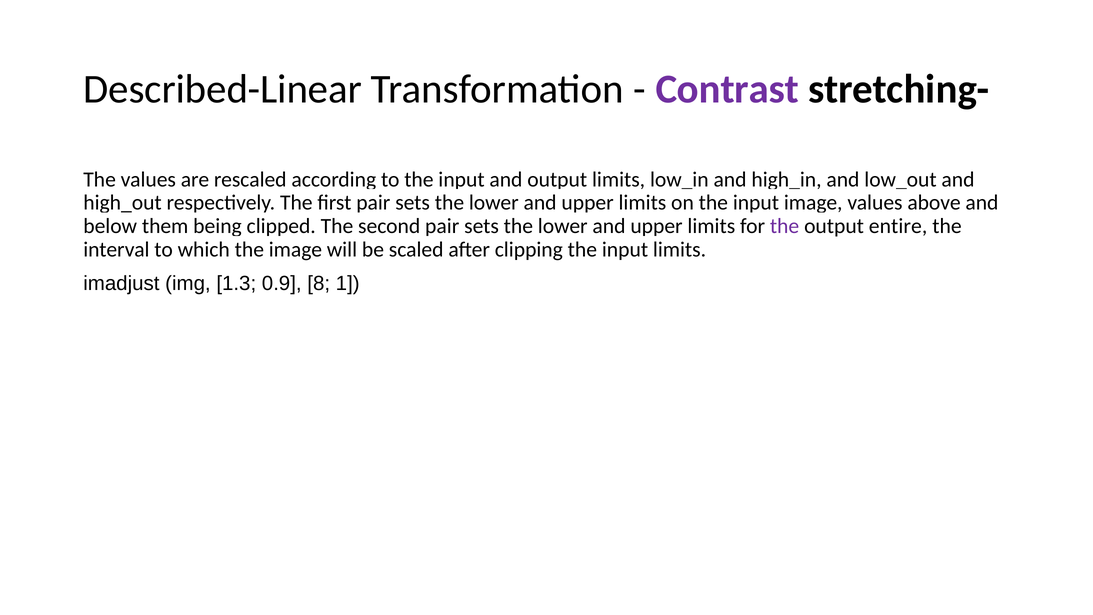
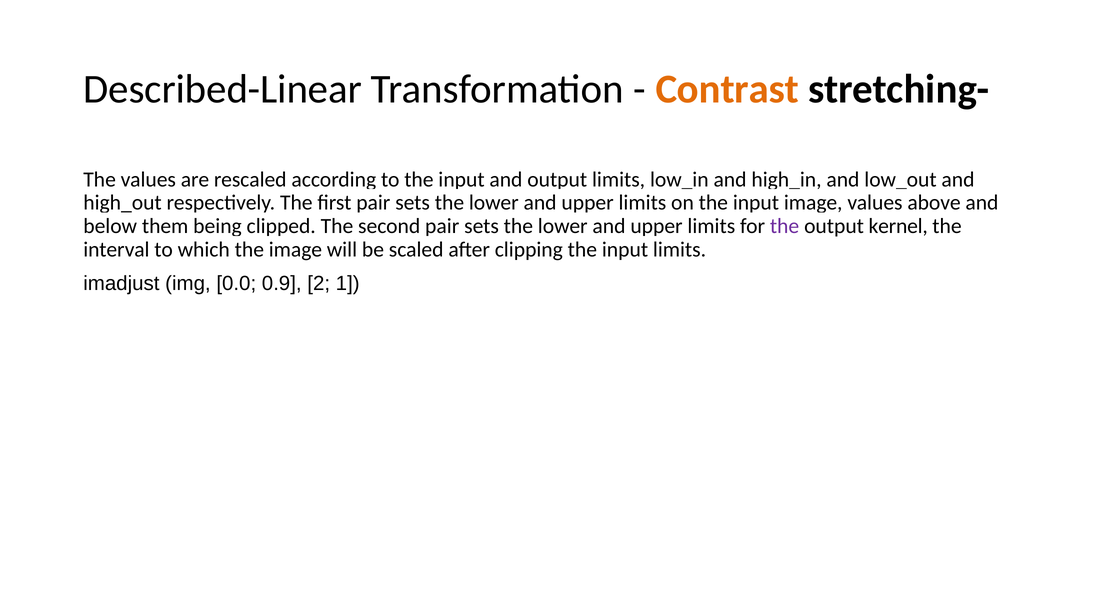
Contrast colour: purple -> orange
entire: entire -> kernel
1.3: 1.3 -> 0.0
8: 8 -> 2
